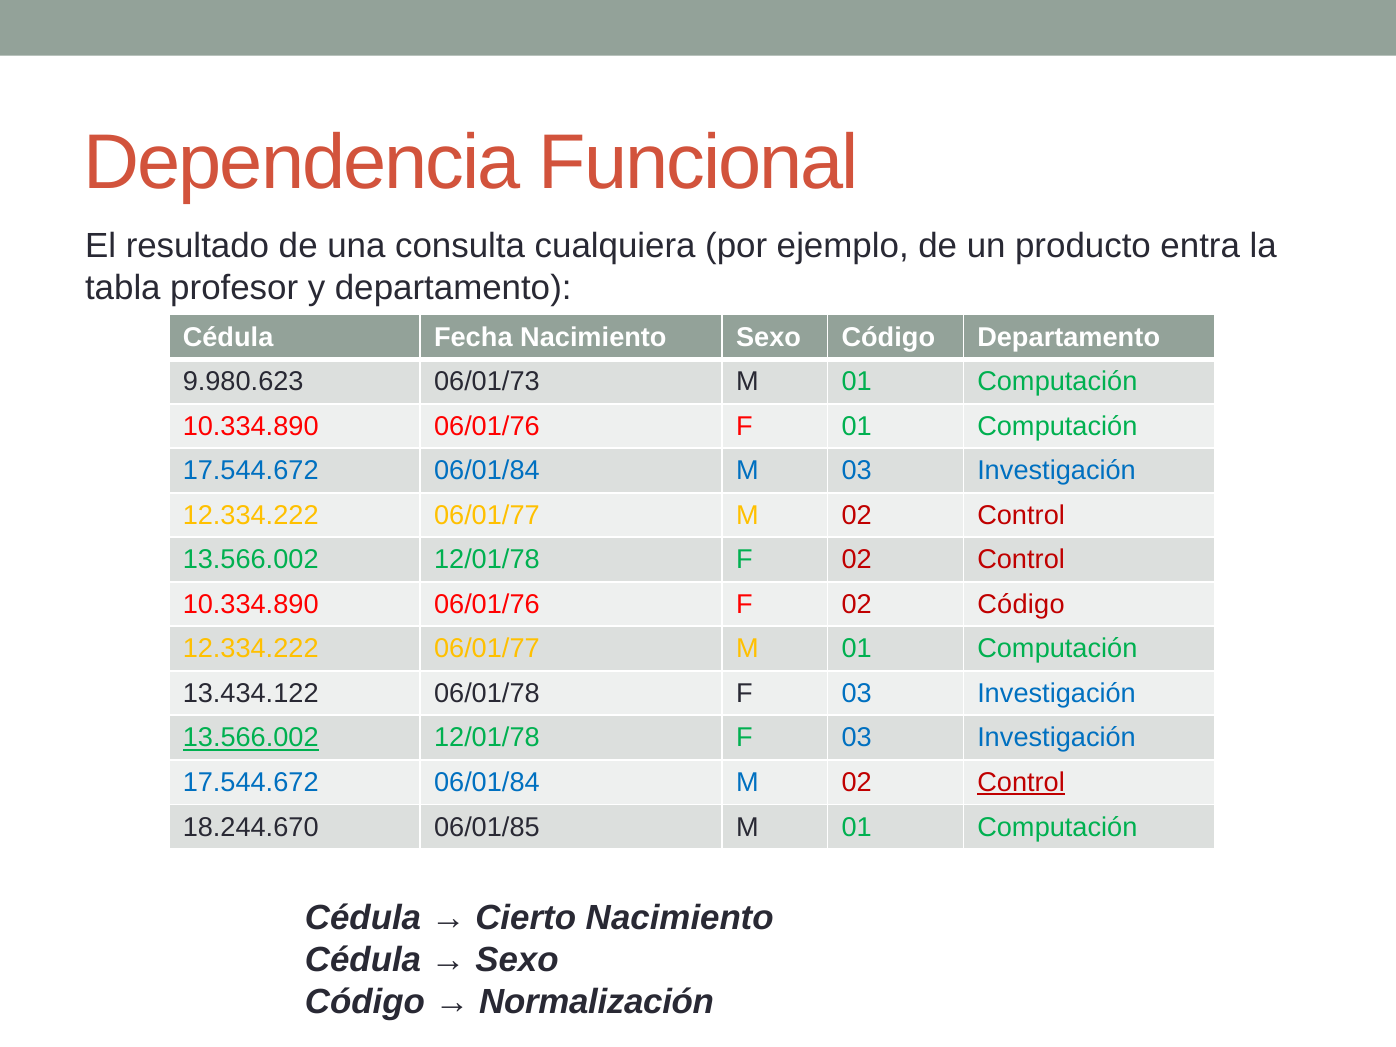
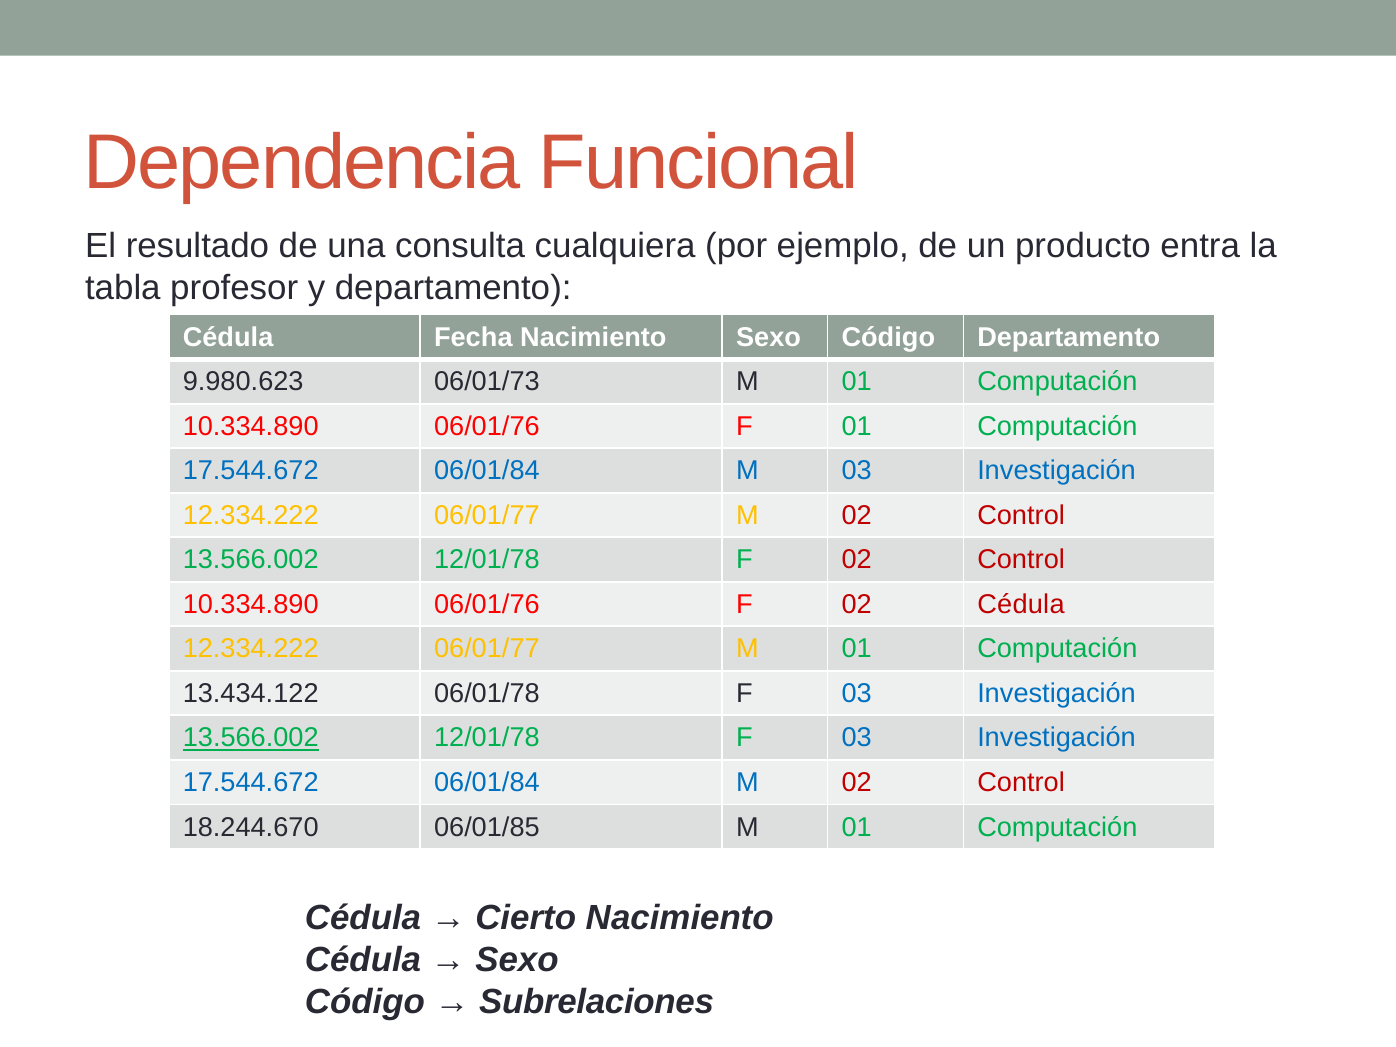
02 Código: Código -> Cédula
Control at (1021, 783) underline: present -> none
Normalización: Normalización -> Subrelaciones
